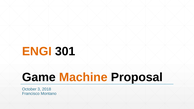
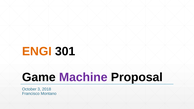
Machine colour: orange -> purple
